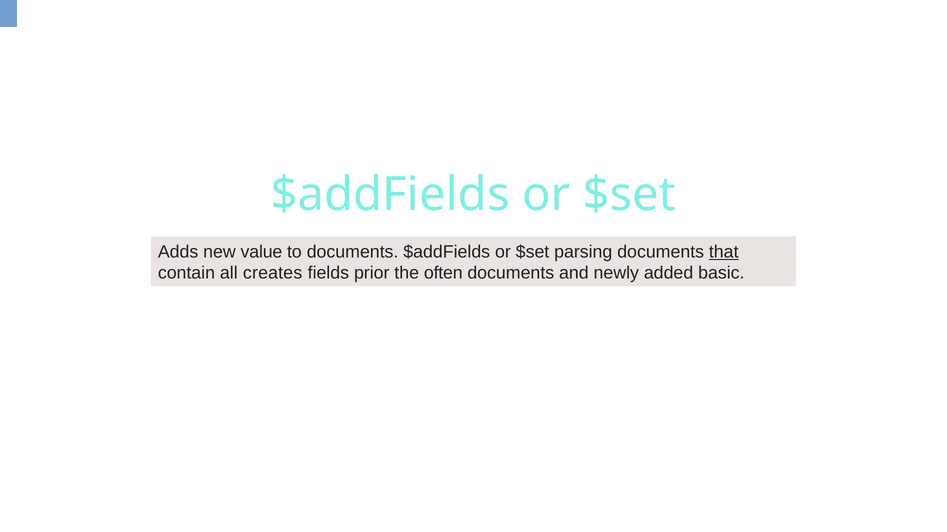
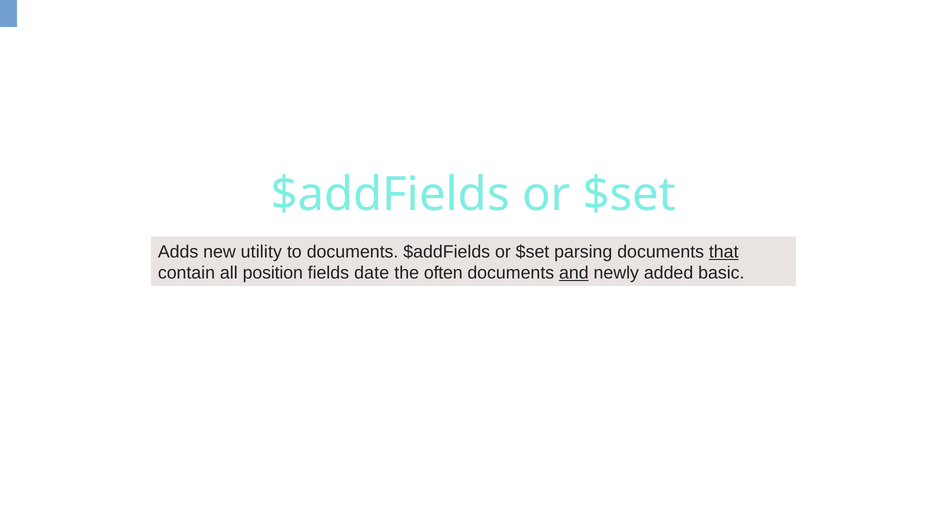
value: value -> utility
creates: creates -> position
prior: prior -> date
and underline: none -> present
